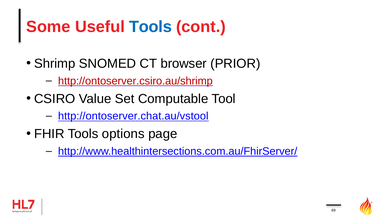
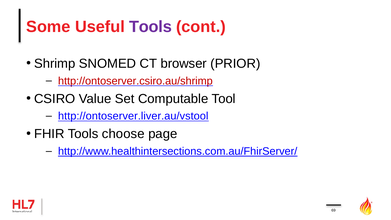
Tools at (150, 27) colour: blue -> purple
http://ontoserver.chat.au/vstool: http://ontoserver.chat.au/vstool -> http://ontoserver.liver.au/vstool
options: options -> choose
